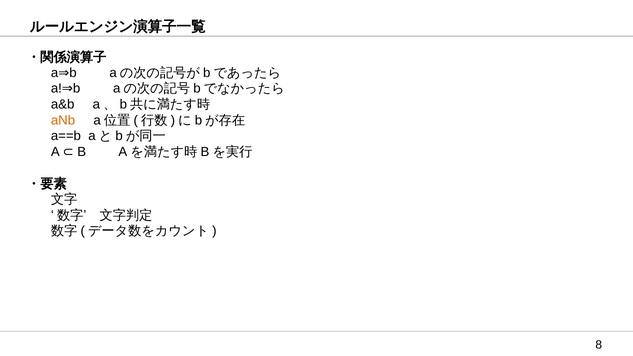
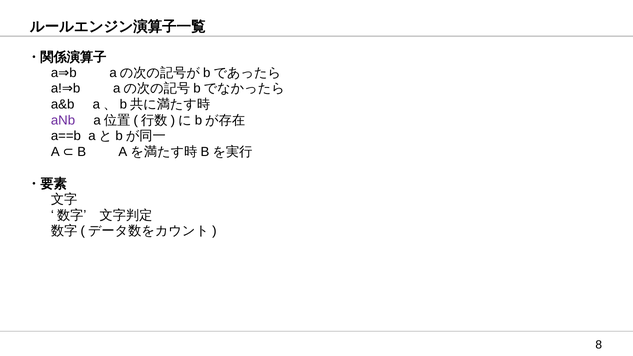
aNb colour: orange -> purple
